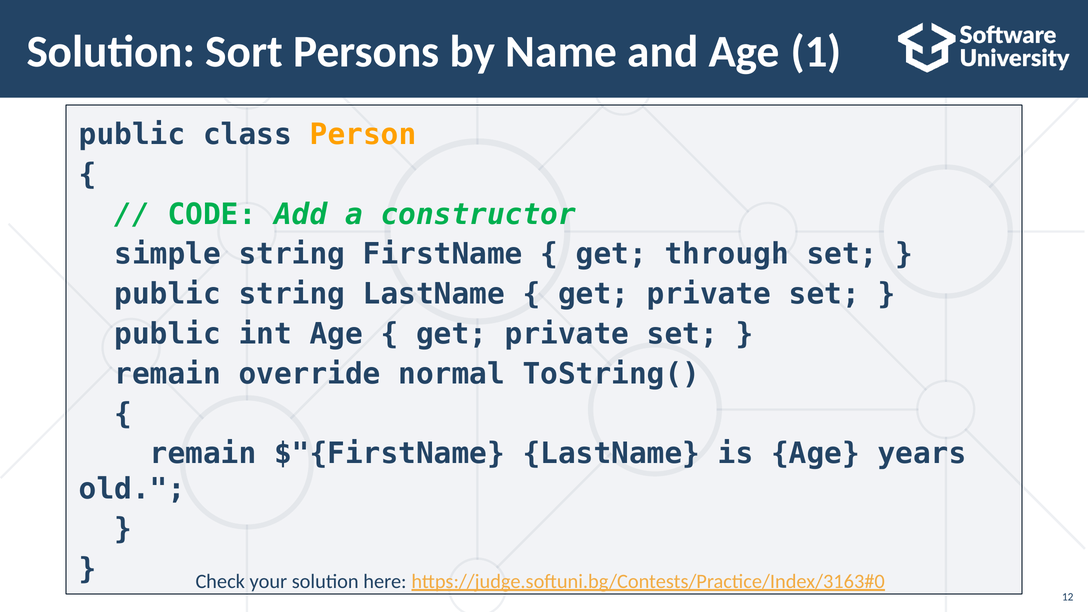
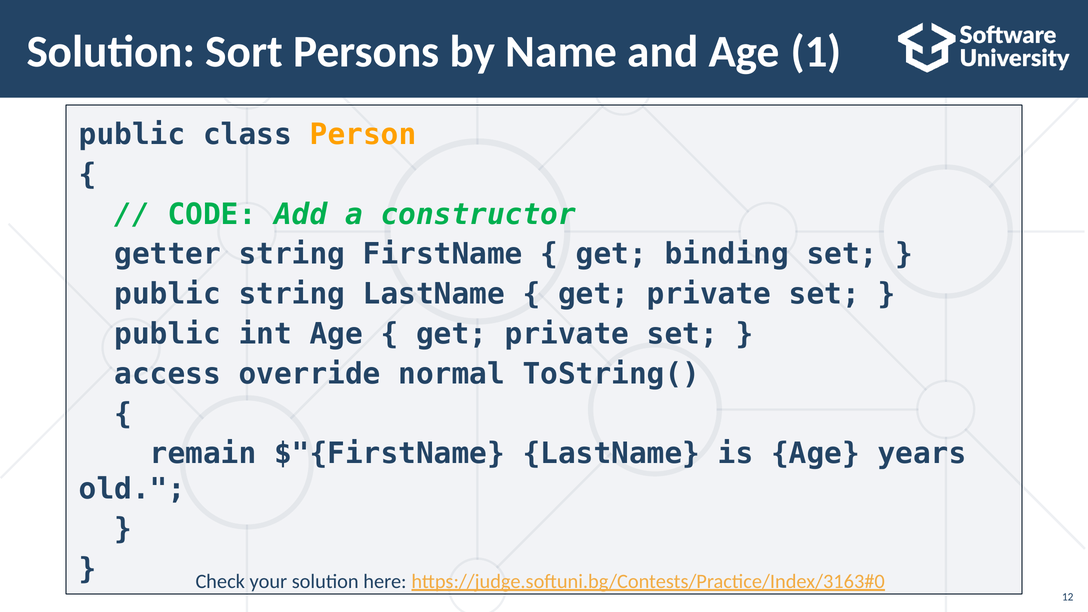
simple: simple -> getter
through: through -> binding
remain at (168, 374): remain -> access
